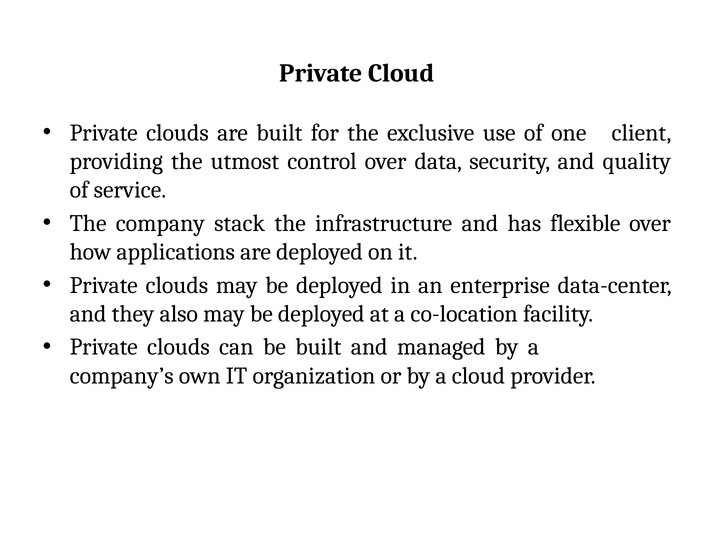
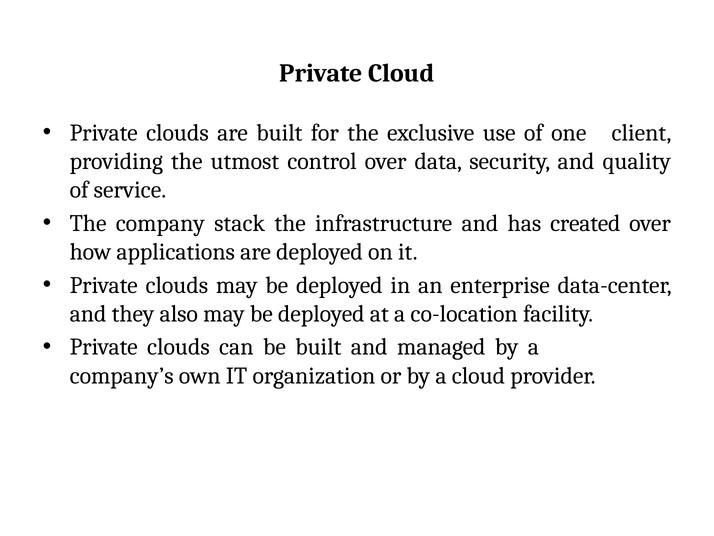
flexible: flexible -> created
